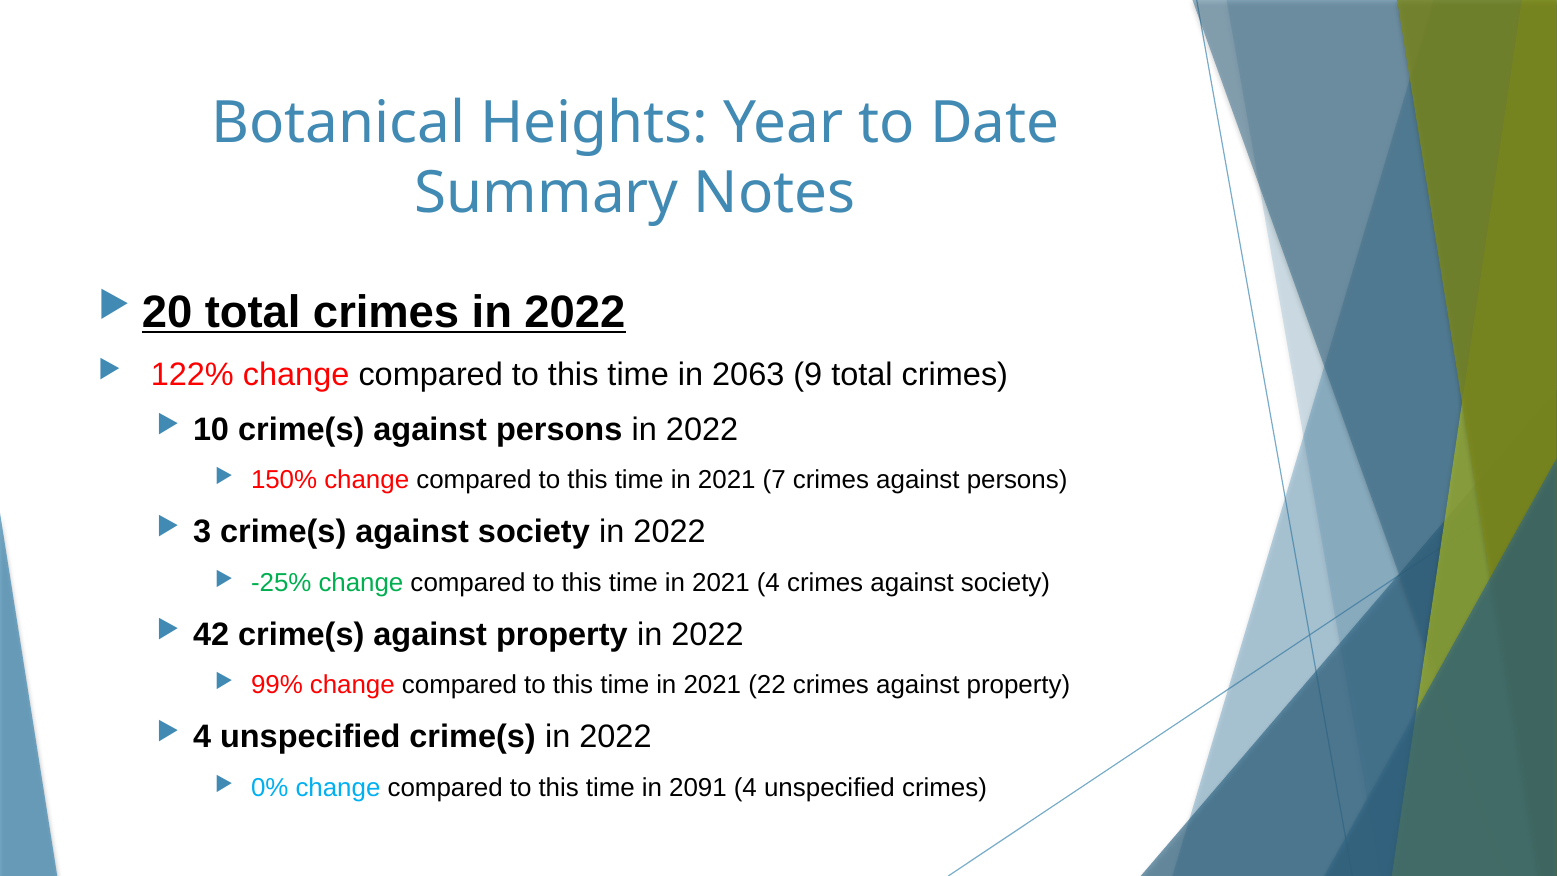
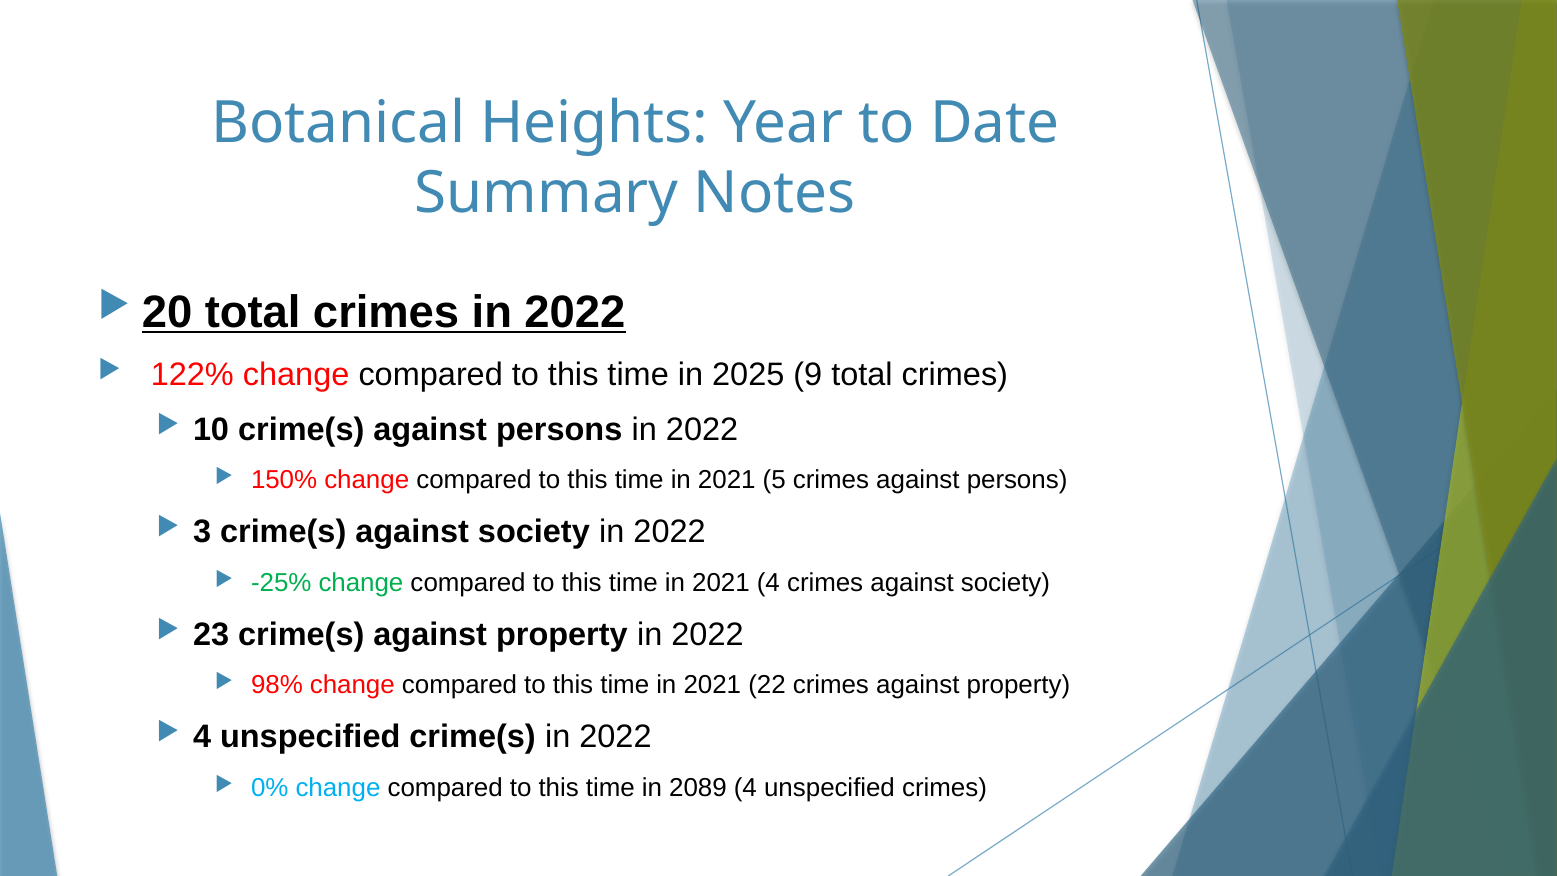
2063: 2063 -> 2025
7: 7 -> 5
42: 42 -> 23
99%: 99% -> 98%
2091: 2091 -> 2089
